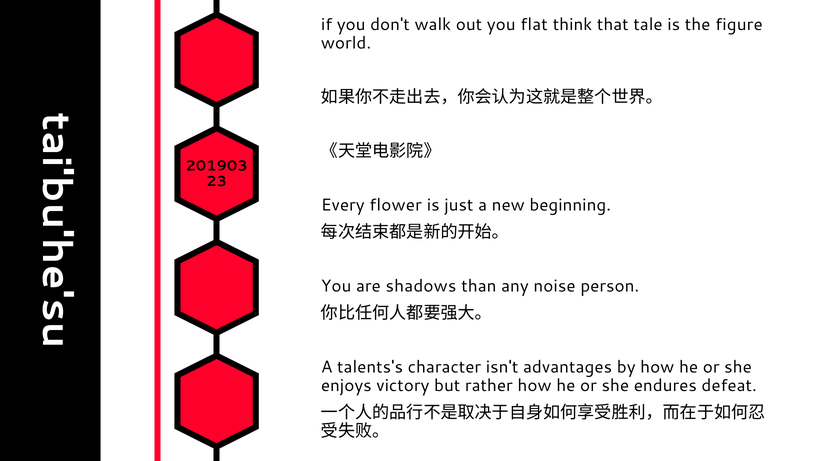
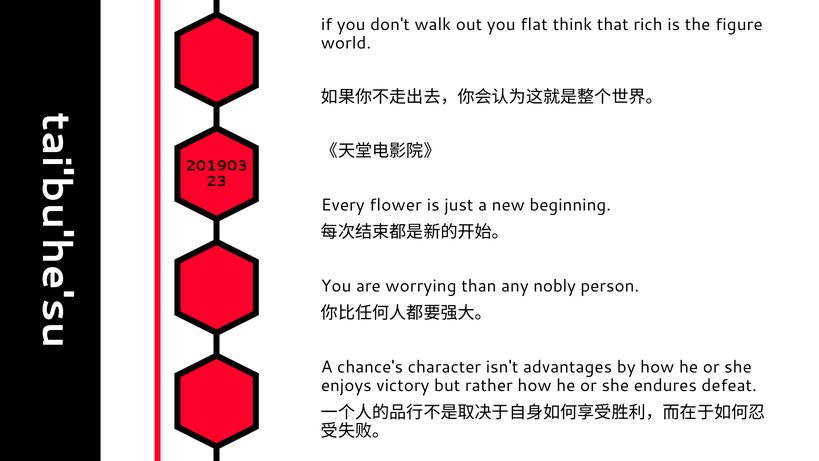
tale: tale -> rich
shadows: shadows -> worrying
noise: noise -> nobly
talents's: talents's -> chance's
